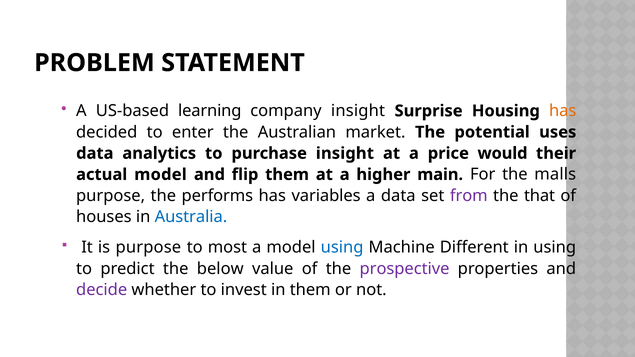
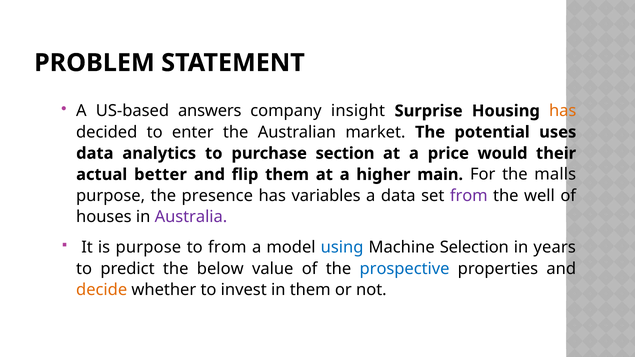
learning: learning -> answers
purchase insight: insight -> section
actual model: model -> better
performs: performs -> presence
that: that -> well
Australia colour: blue -> purple
to most: most -> from
Different: Different -> Selection
in using: using -> years
prospective colour: purple -> blue
decide colour: purple -> orange
